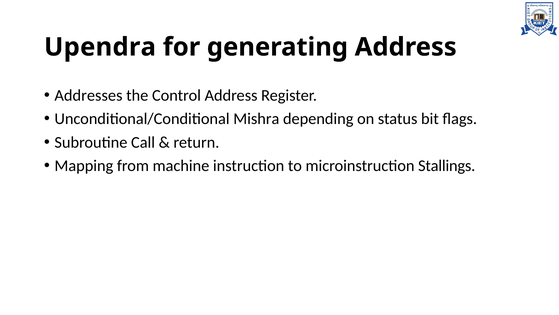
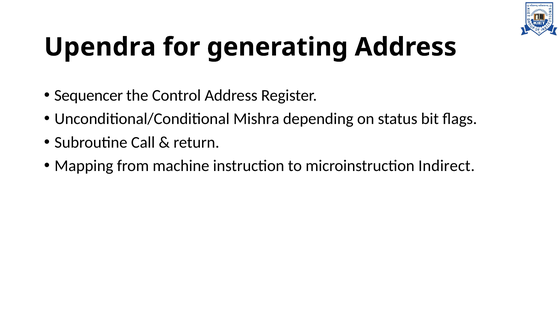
Addresses: Addresses -> Sequencer
Stallings: Stallings -> Indirect
